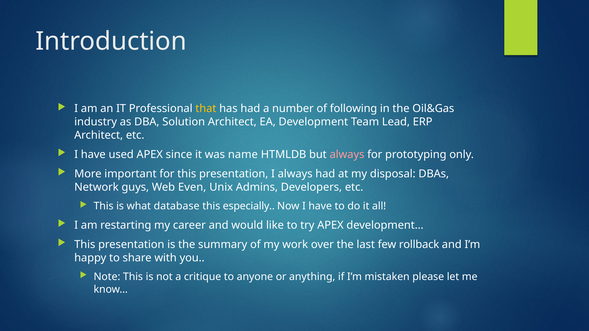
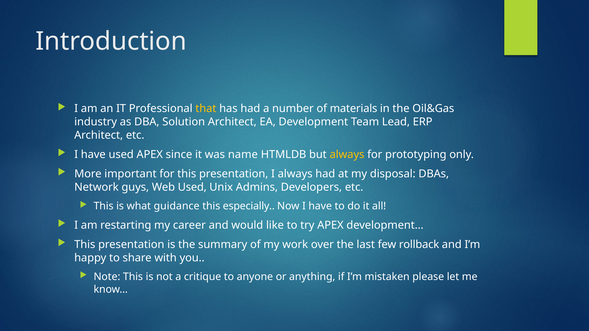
following: following -> materials
always at (347, 155) colour: pink -> yellow
Web Even: Even -> Used
database: database -> guidance
